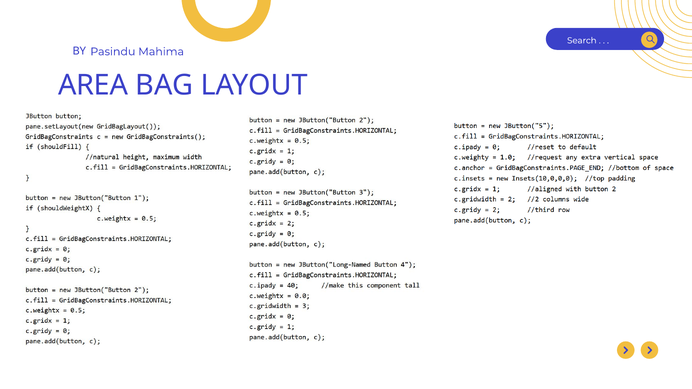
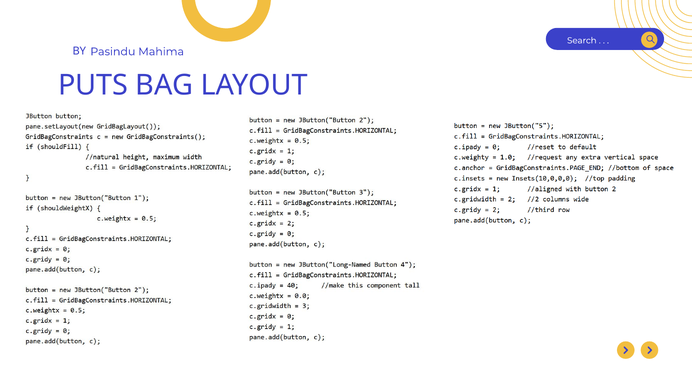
AREA: AREA -> PUTS
